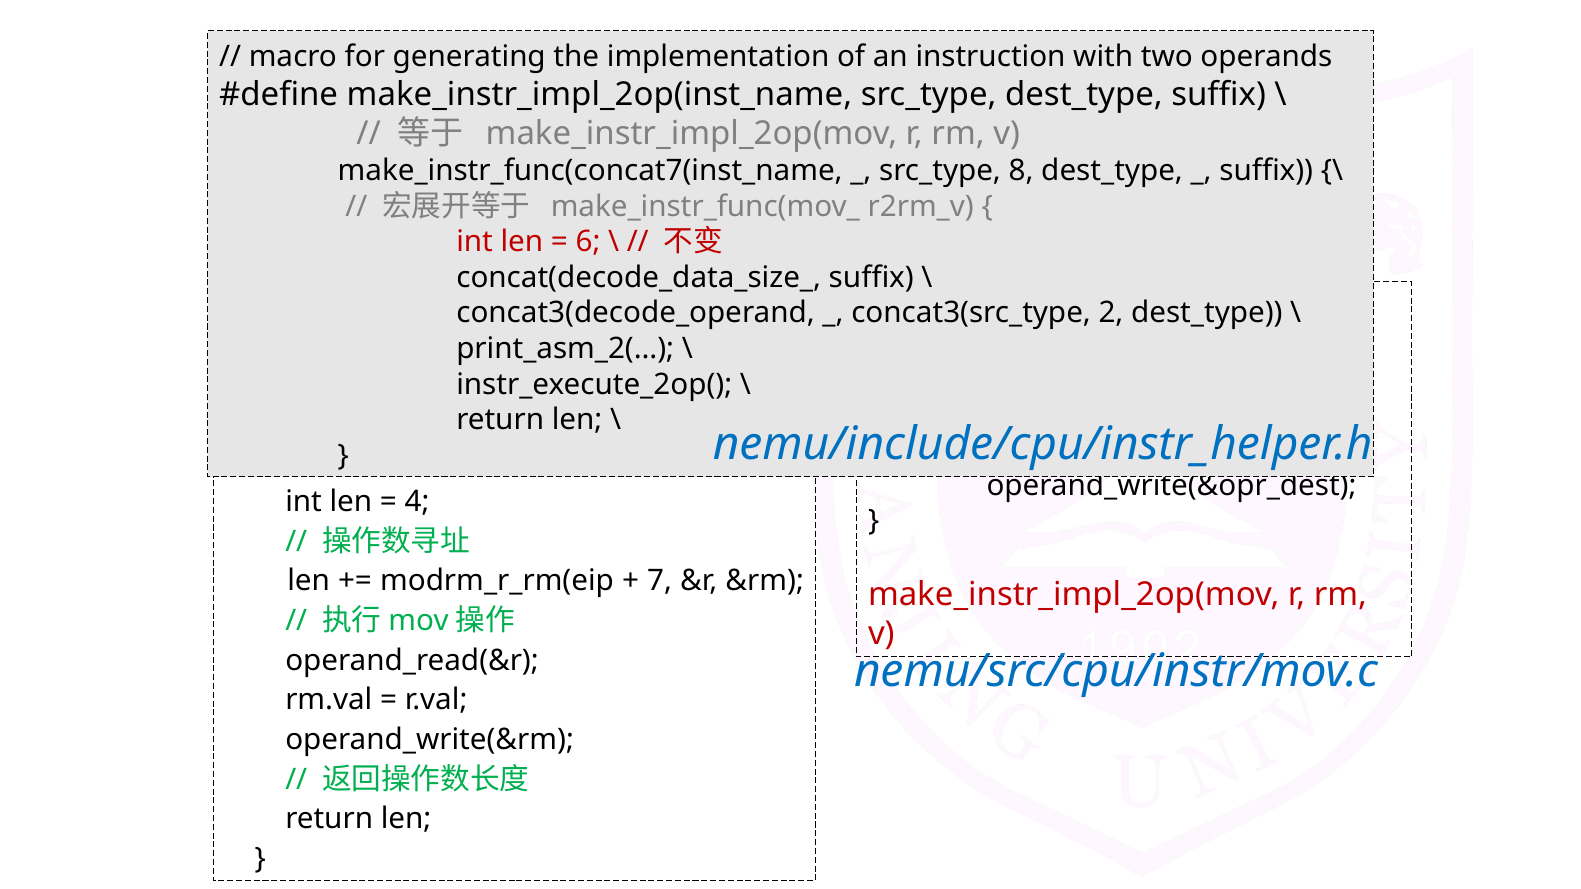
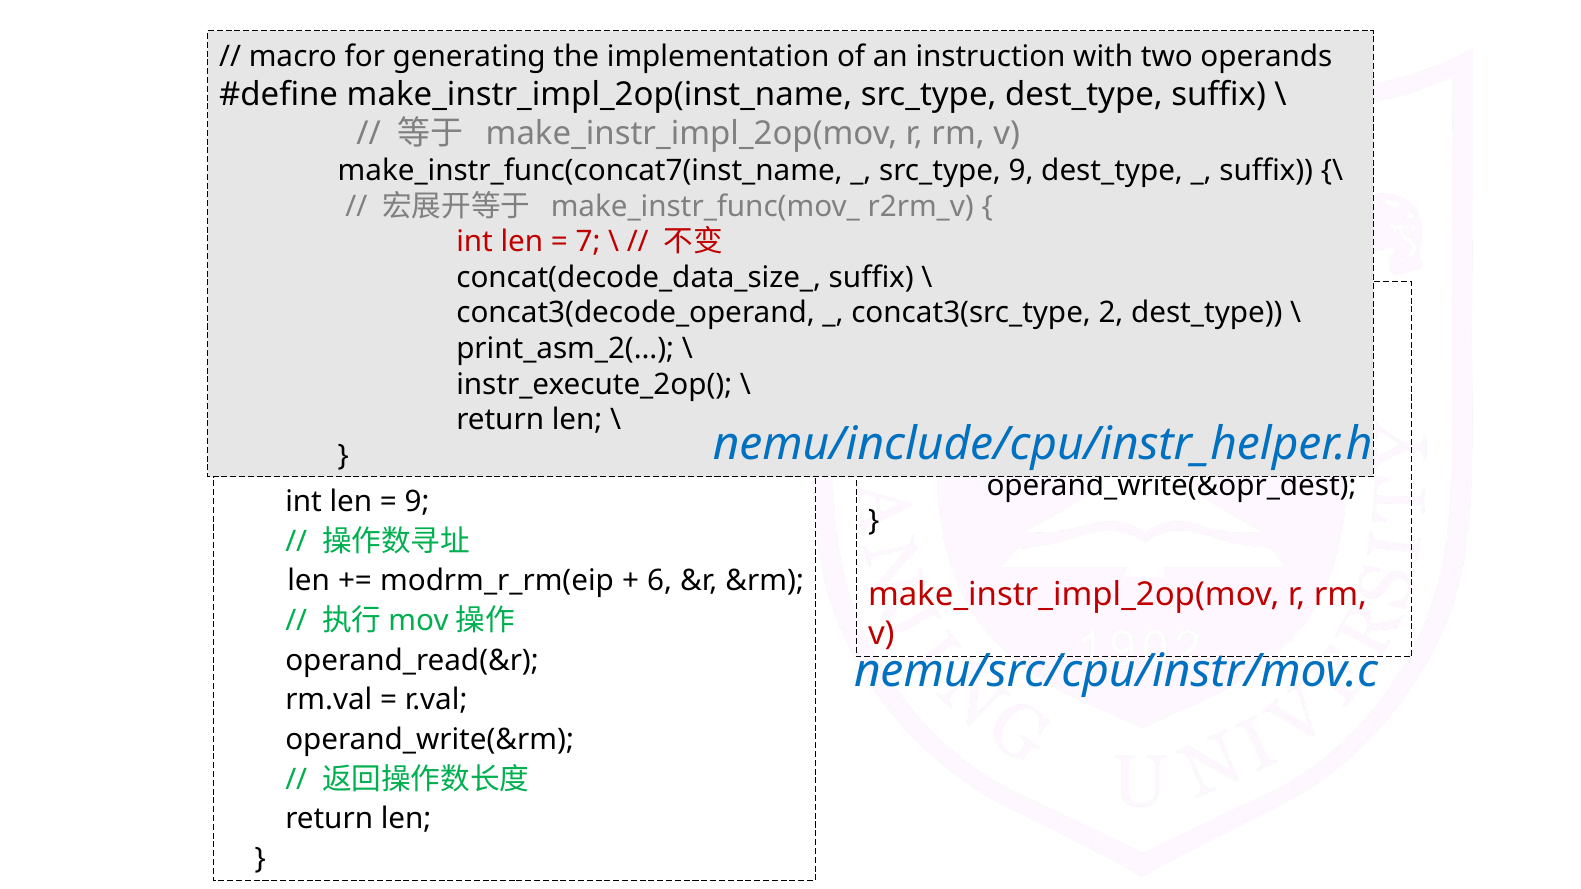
src_type 8: 8 -> 9
6: 6 -> 7
4 at (417, 502): 4 -> 9
7: 7 -> 6
